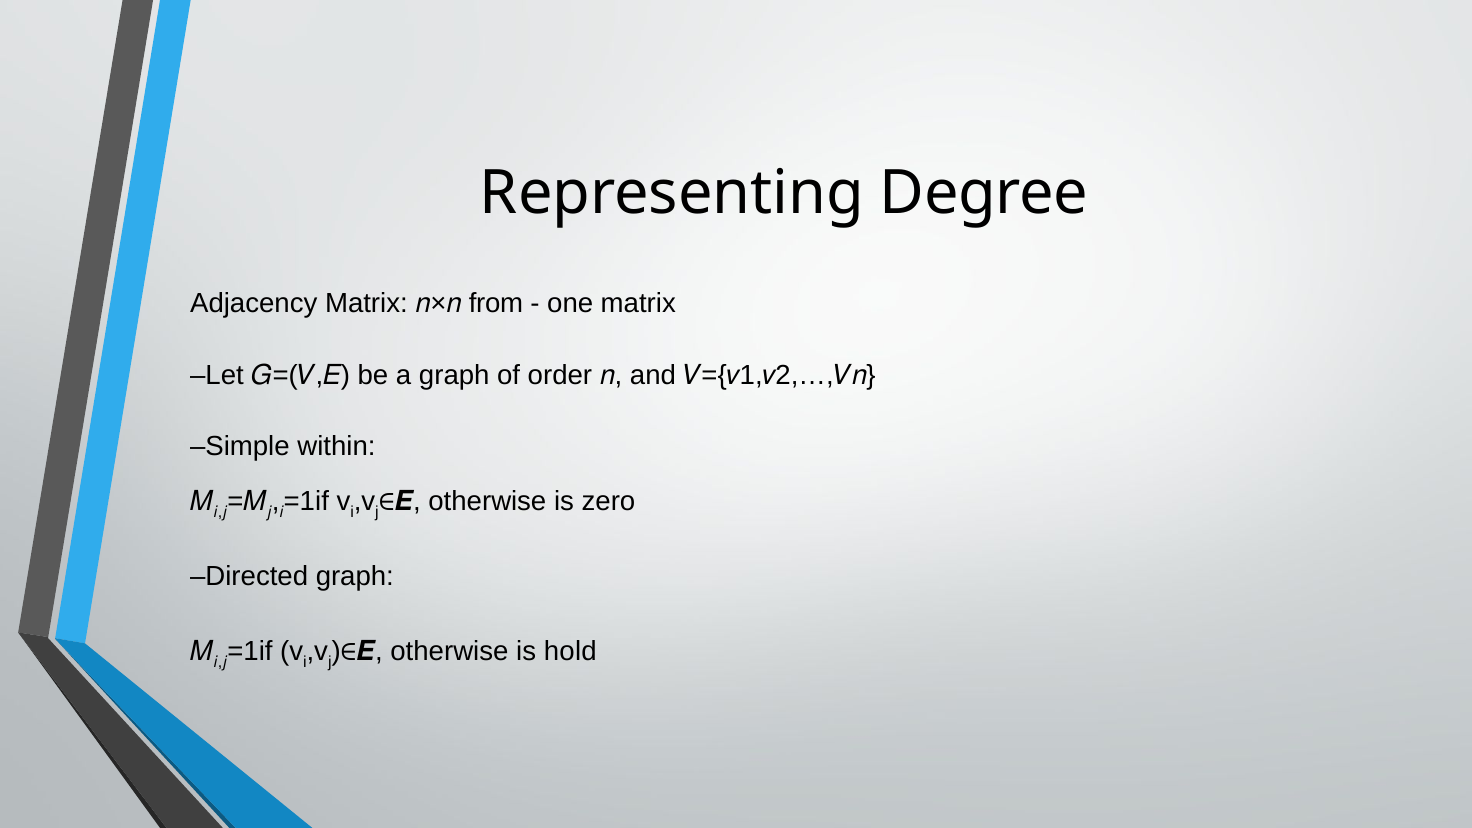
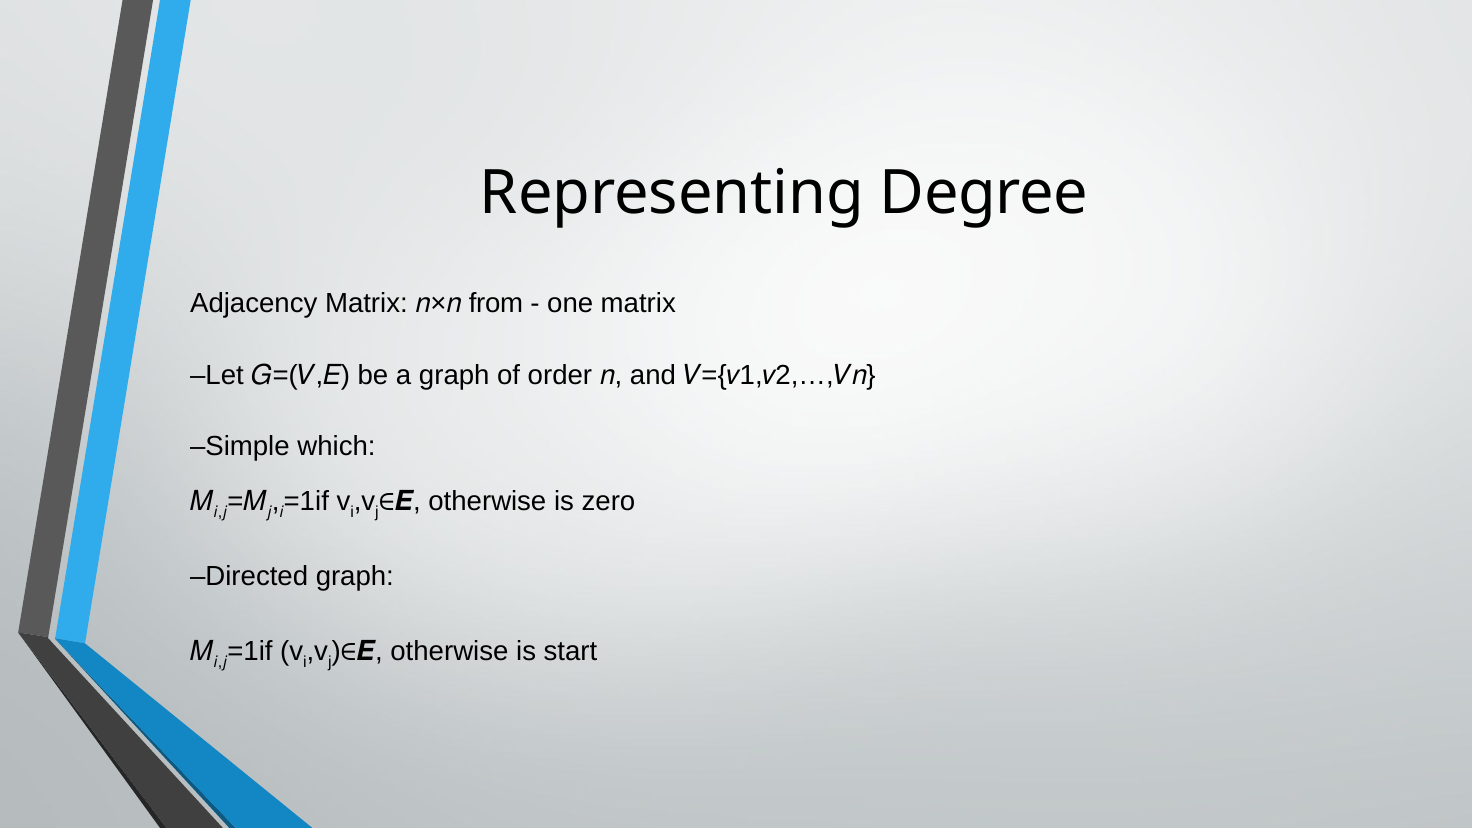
within: within -> which
hold: hold -> start
